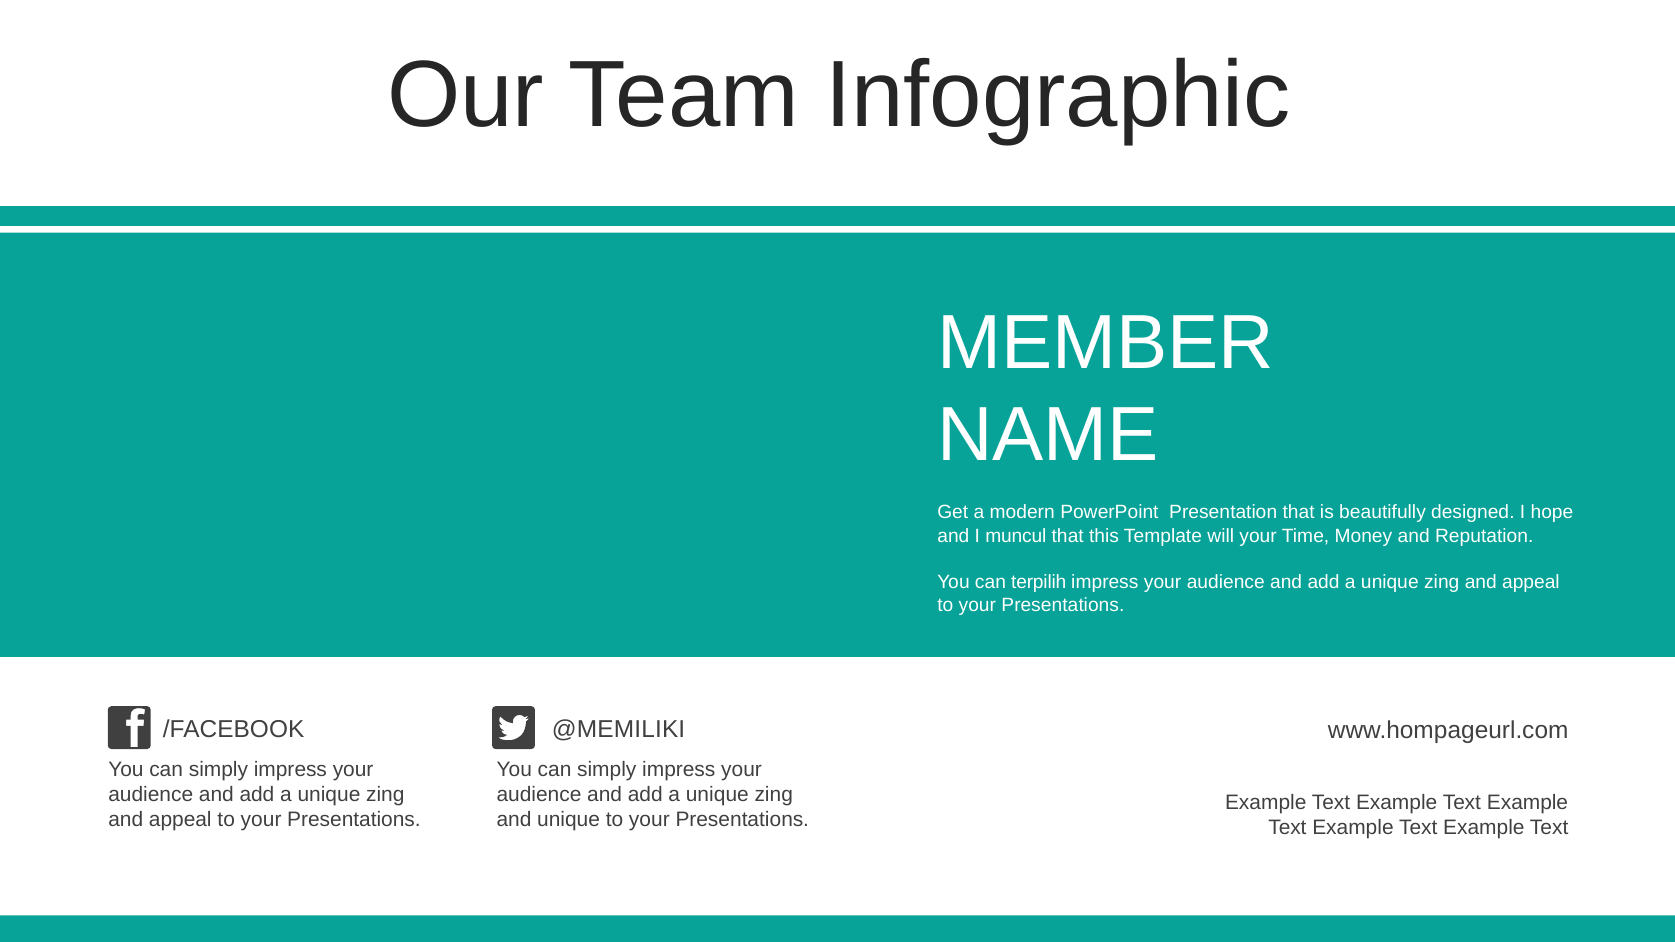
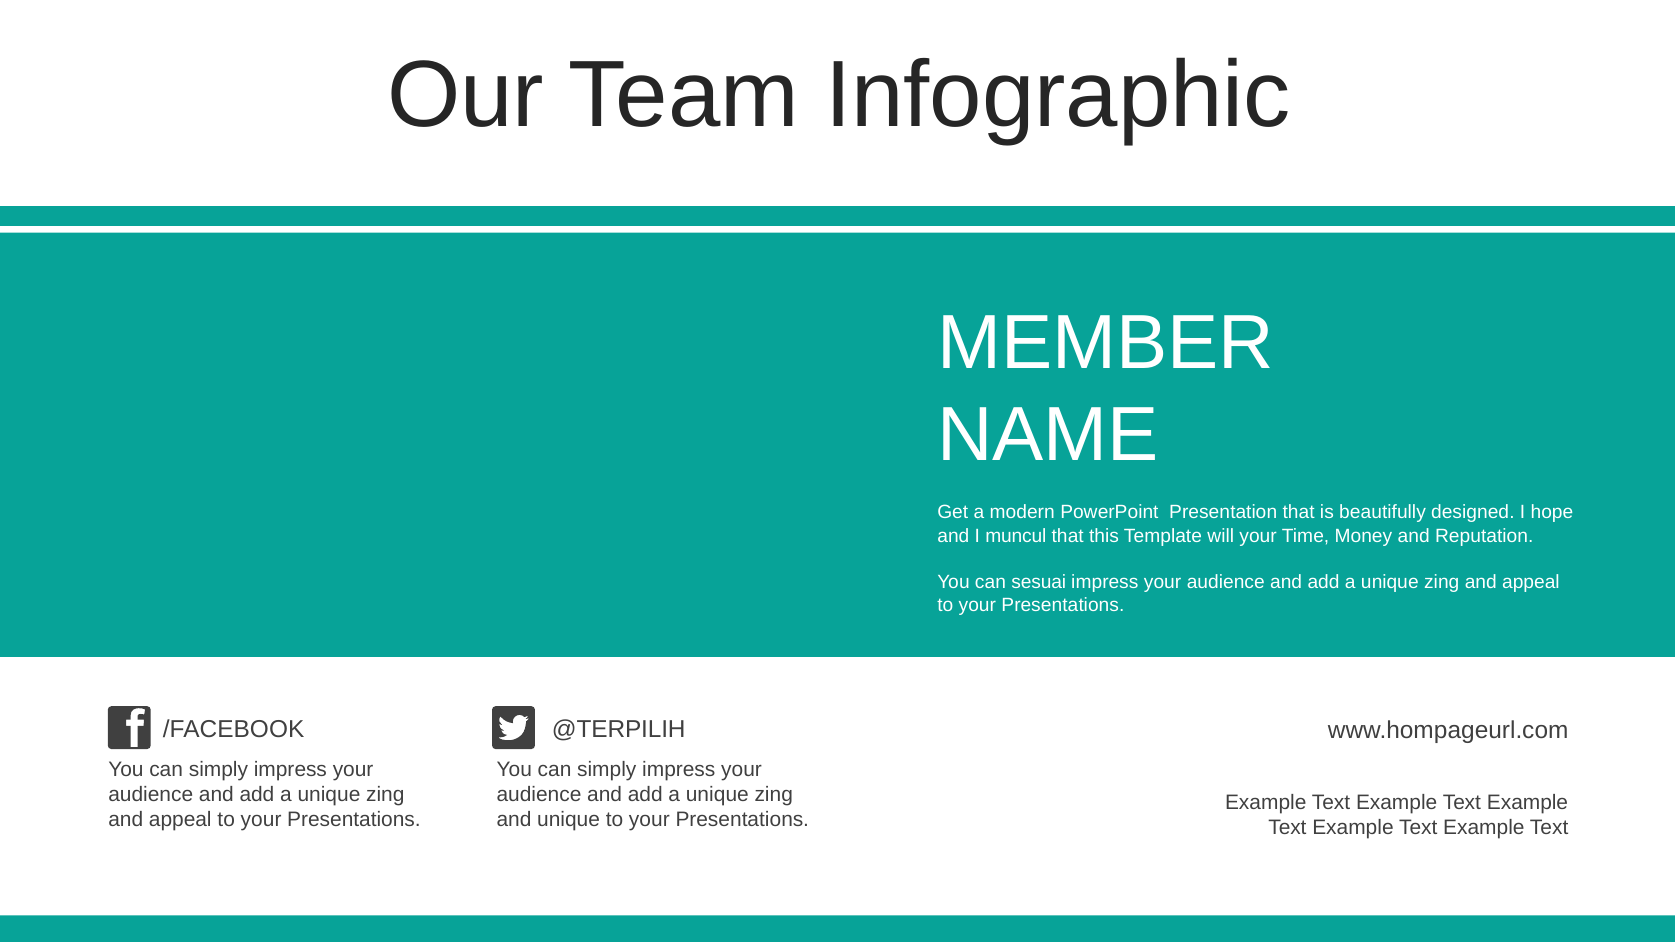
terpilih: terpilih -> sesuai
@MEMILIKI: @MEMILIKI -> @TERPILIH
